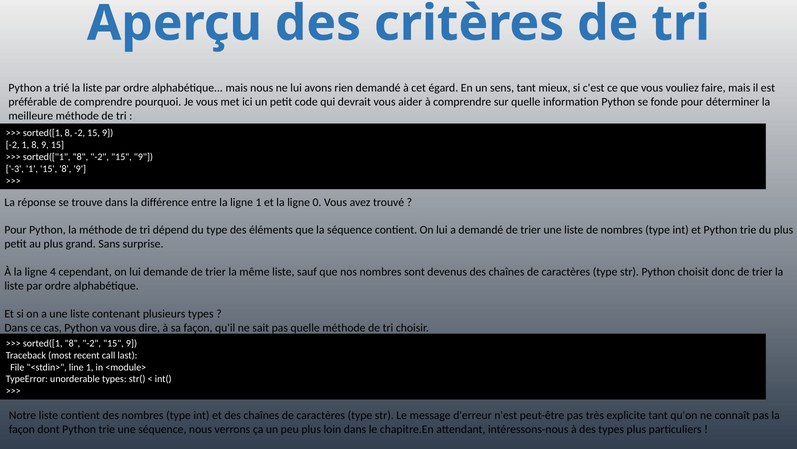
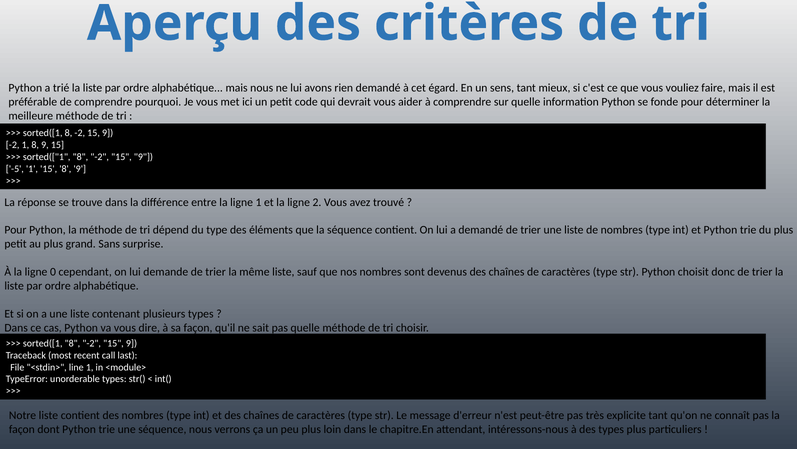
-3: -3 -> -5
0: 0 -> 2
4: 4 -> 0
